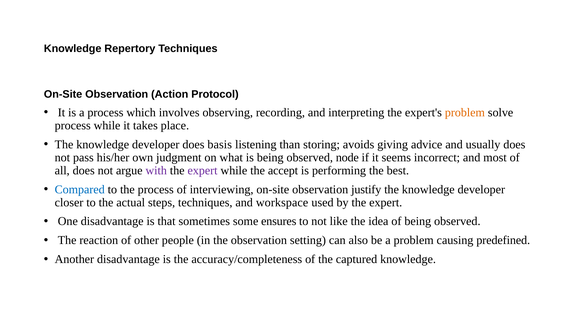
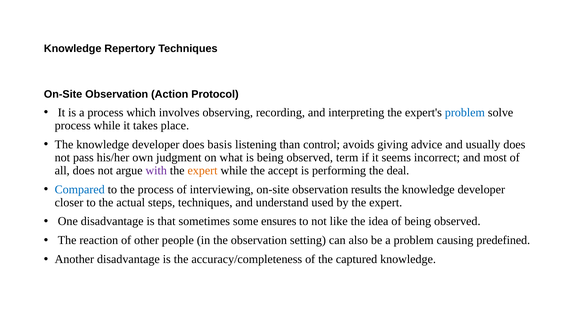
problem at (465, 113) colour: orange -> blue
storing: storing -> control
node: node -> term
expert at (203, 170) colour: purple -> orange
best: best -> deal
justify: justify -> results
workspace: workspace -> understand
